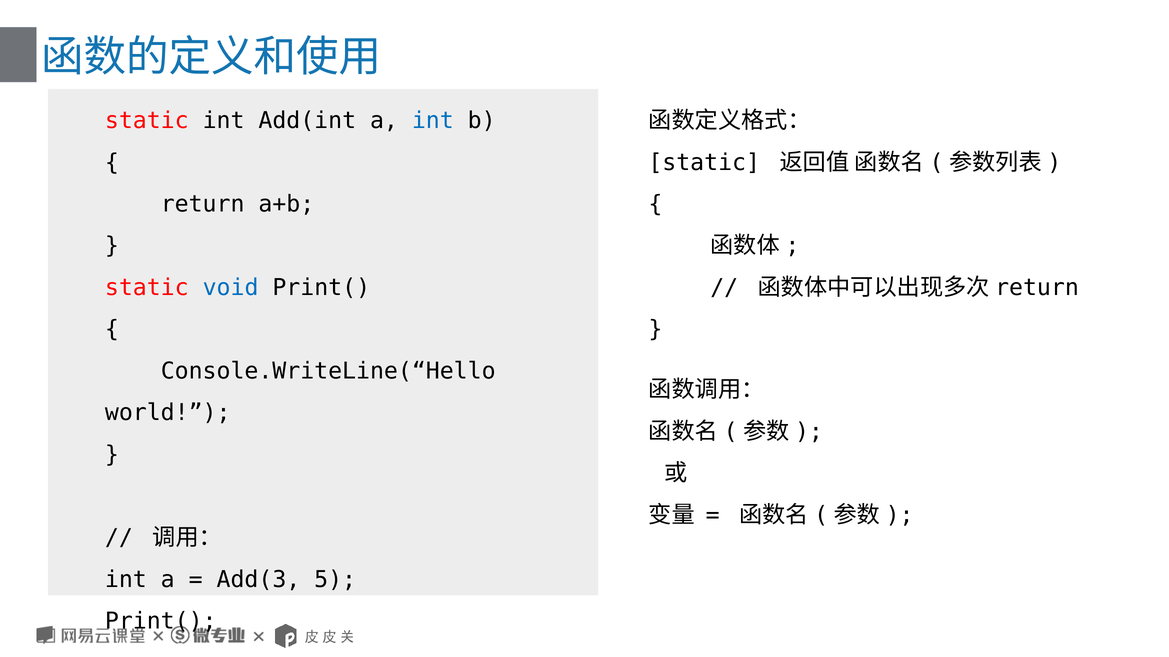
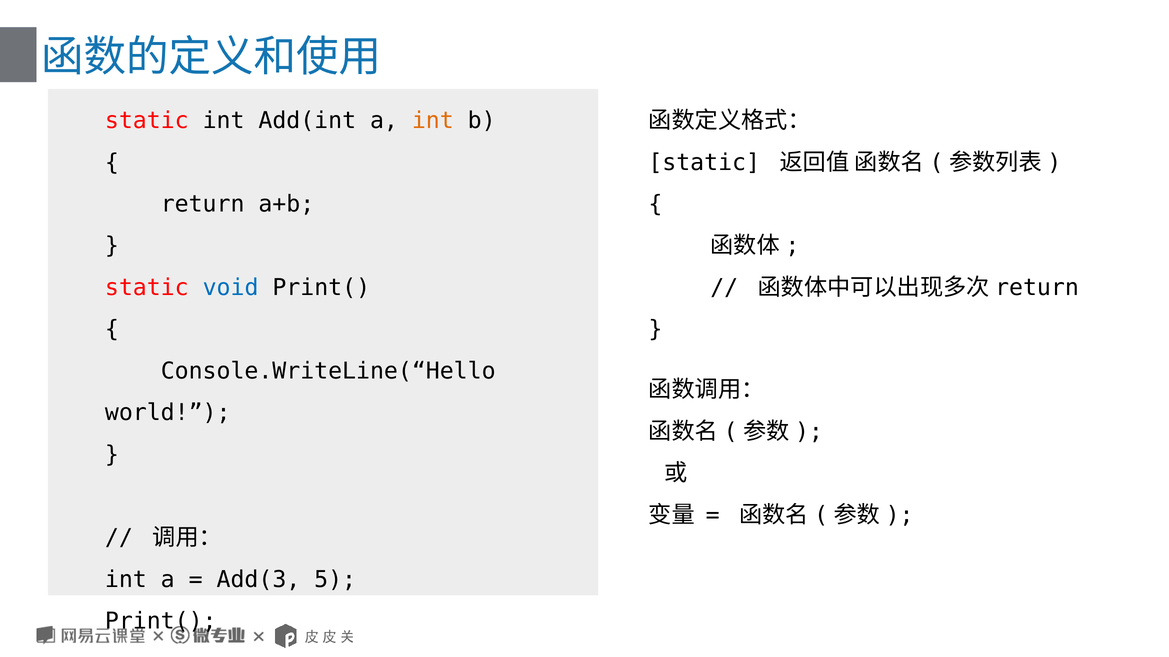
int at (433, 121) colour: blue -> orange
